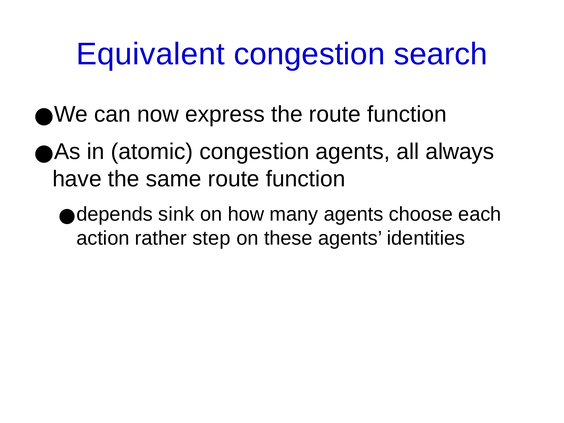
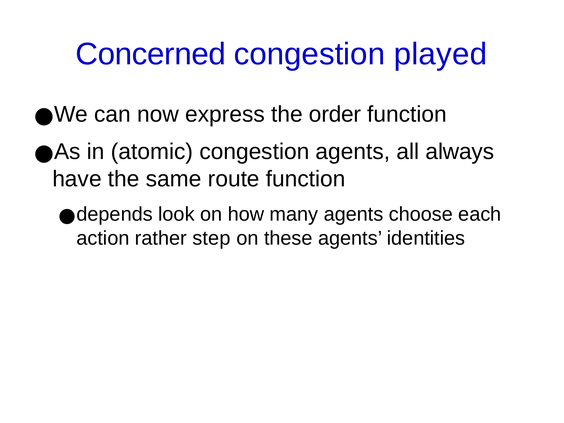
Equivalent: Equivalent -> Concerned
search: search -> played
the route: route -> order
sink: sink -> look
